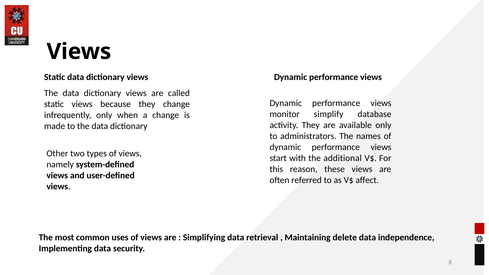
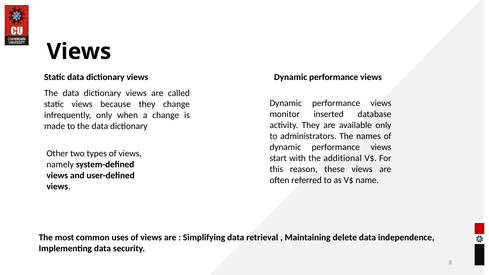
simplify: simplify -> inserted
affect: affect -> name
